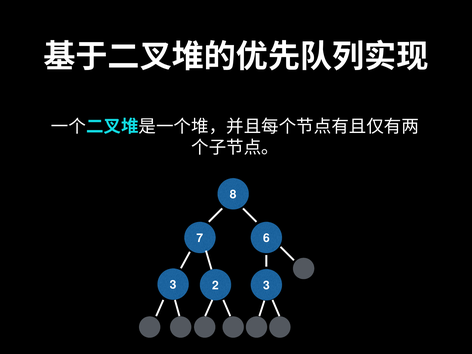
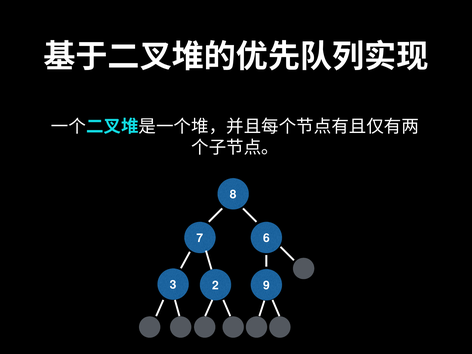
2 3: 3 -> 9
